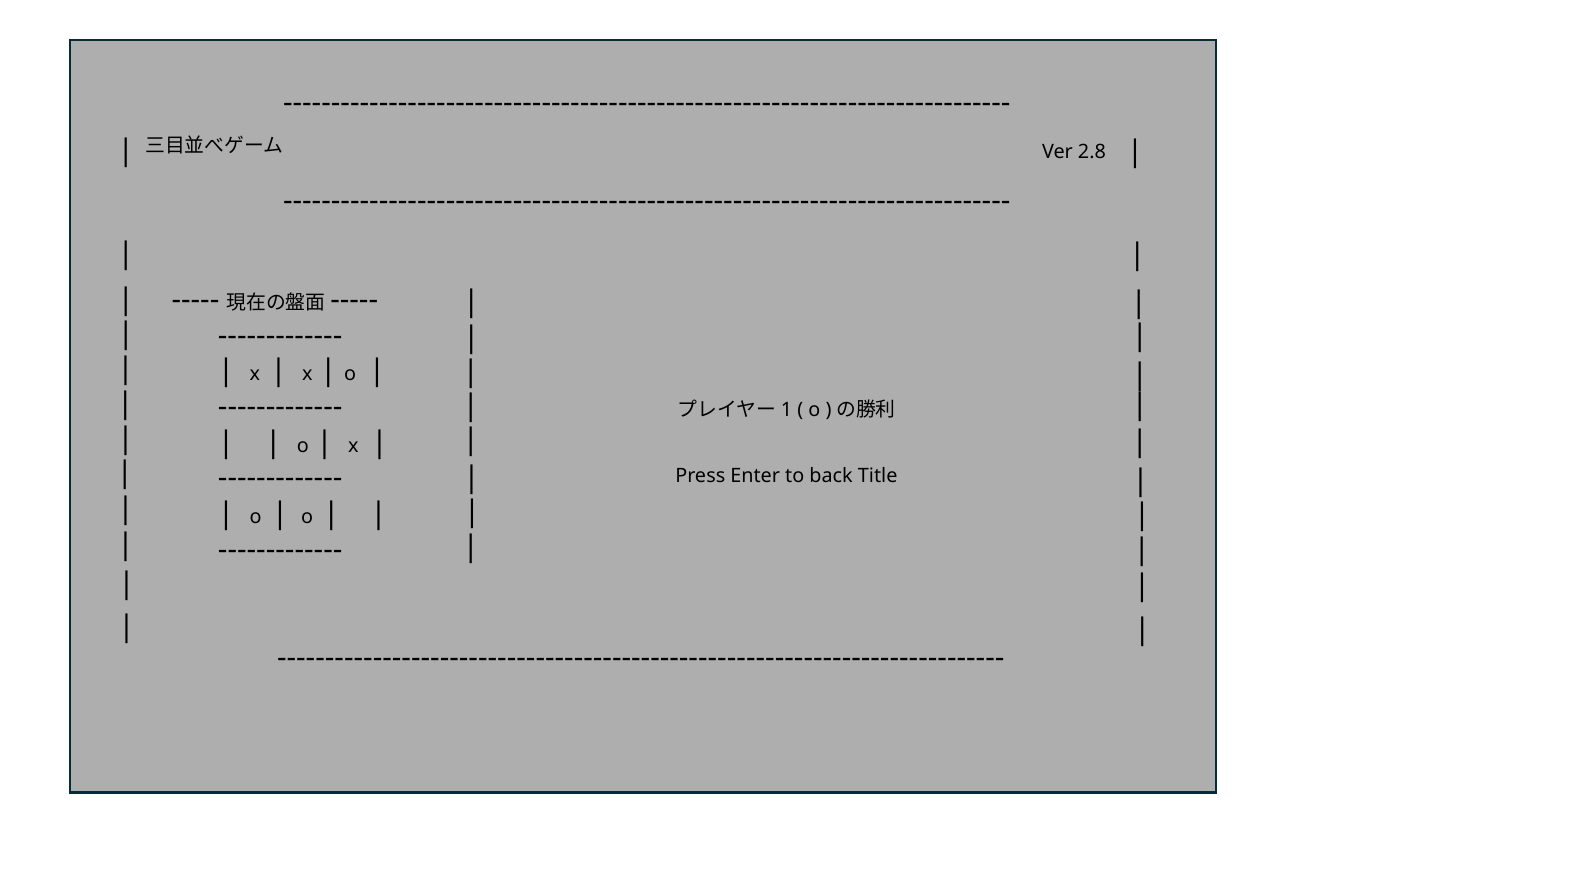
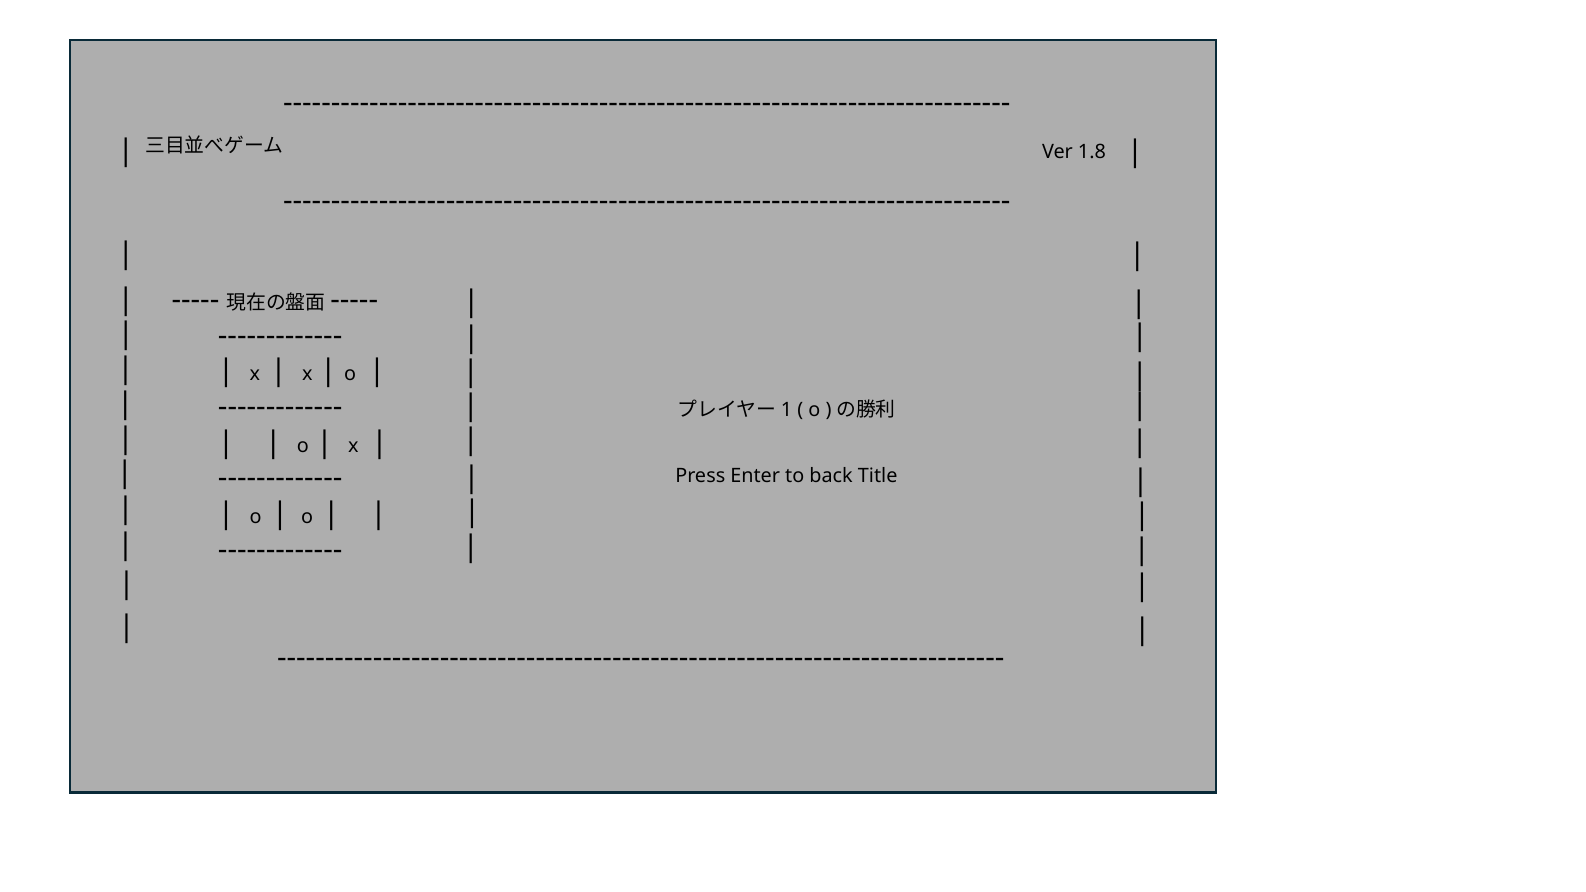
2.8: 2.8 -> 1.8
